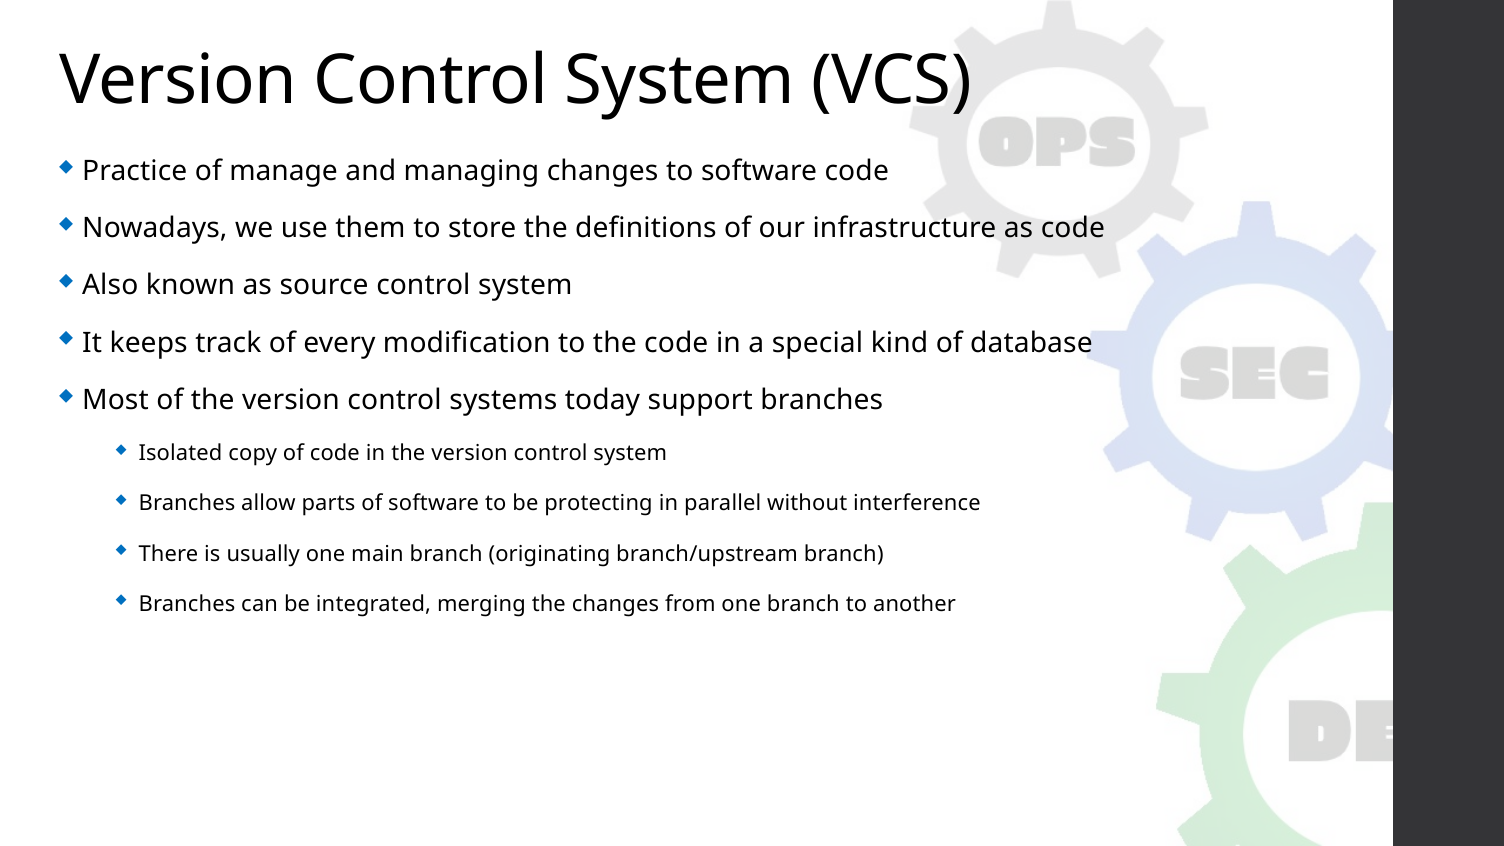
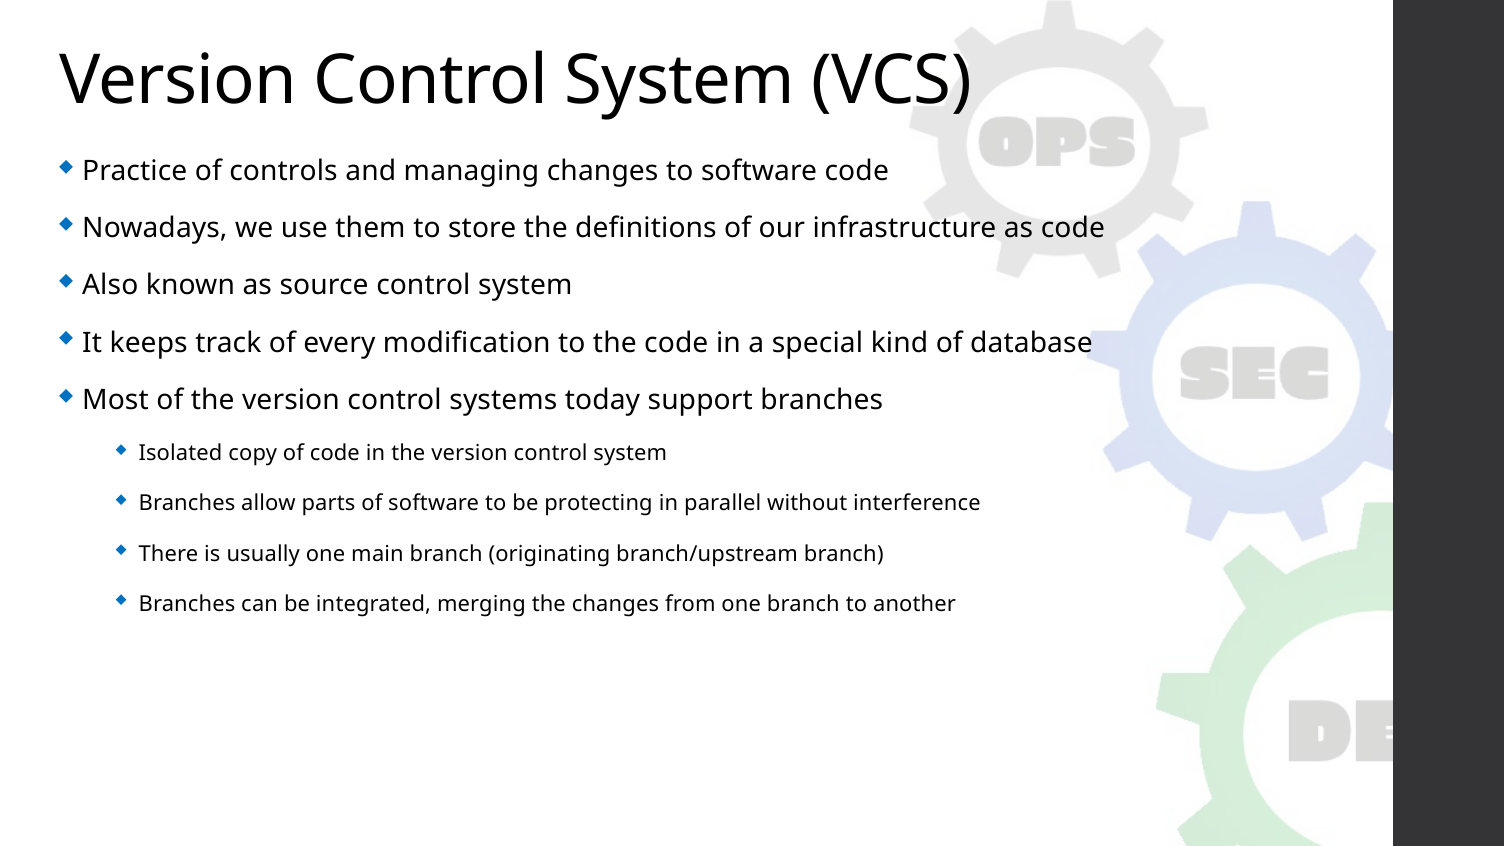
manage: manage -> controls
